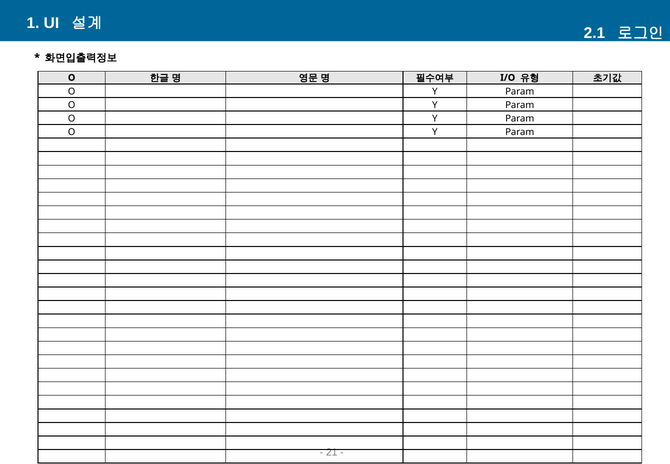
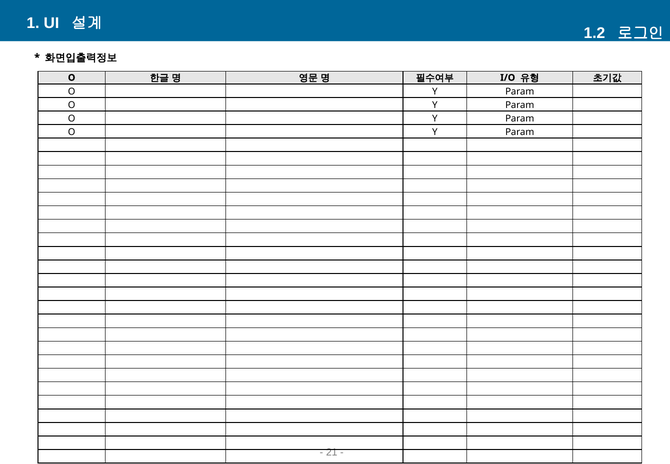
2.1: 2.1 -> 1.2
